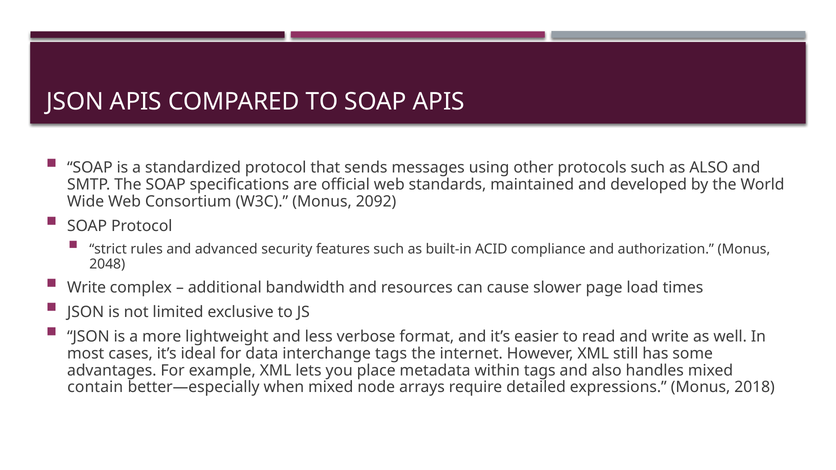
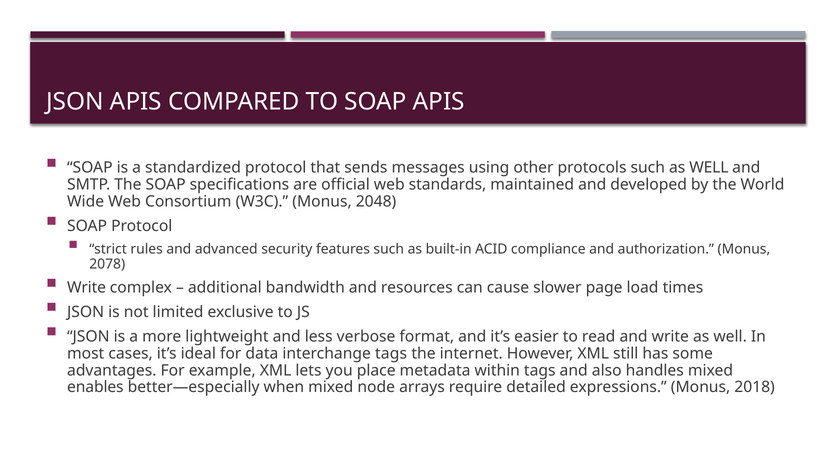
such as ALSO: ALSO -> WELL
2092: 2092 -> 2048
2048: 2048 -> 2078
contain: contain -> enables
